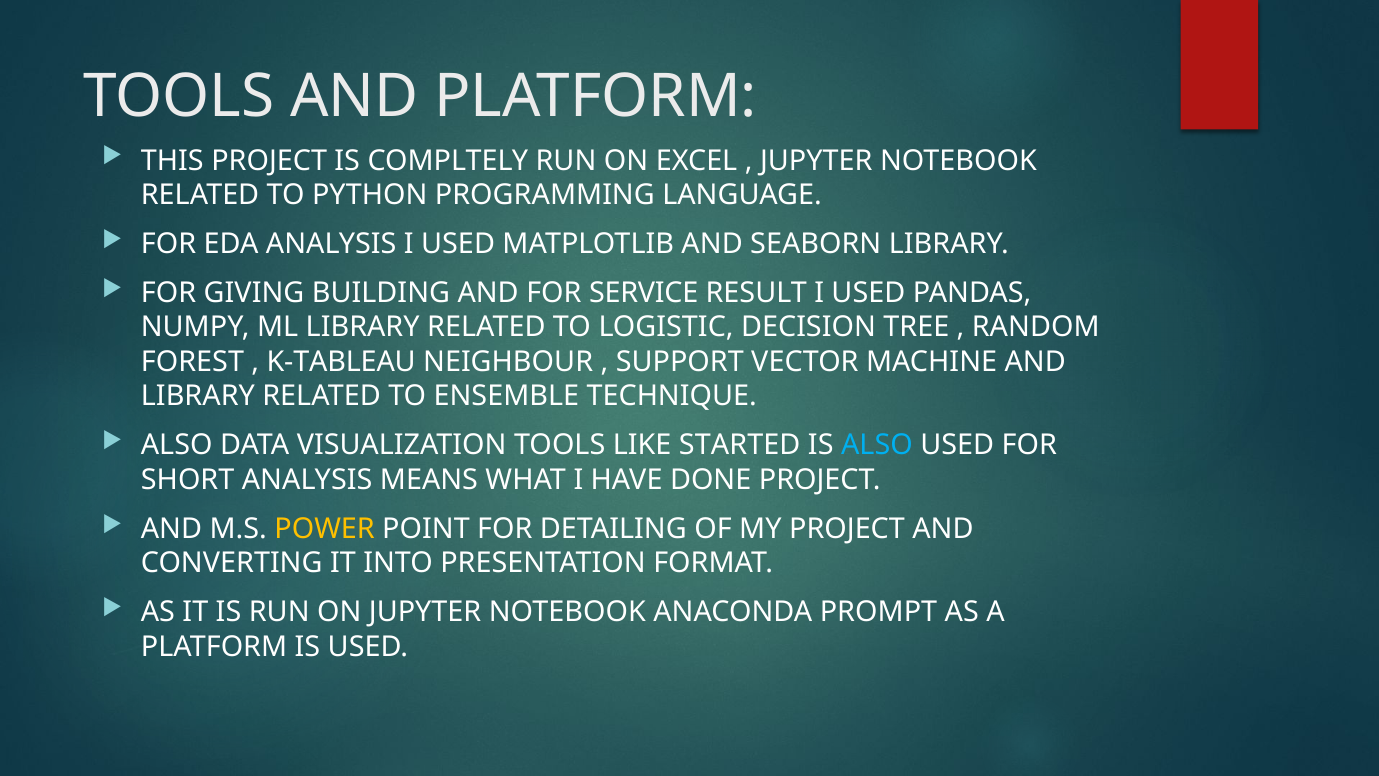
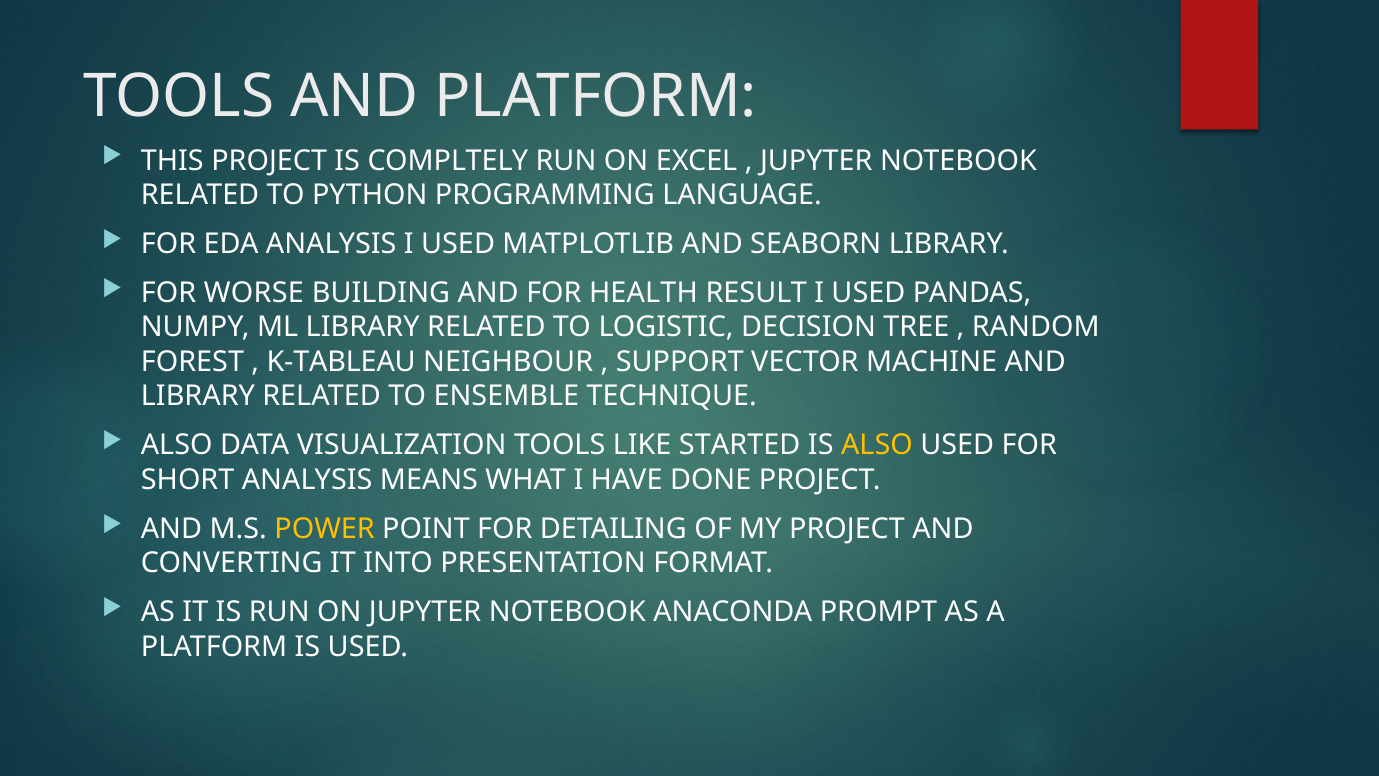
GIVING: GIVING -> WORSE
SERVICE: SERVICE -> HEALTH
ALSO at (877, 445) colour: light blue -> yellow
